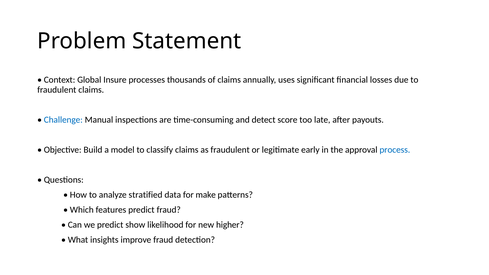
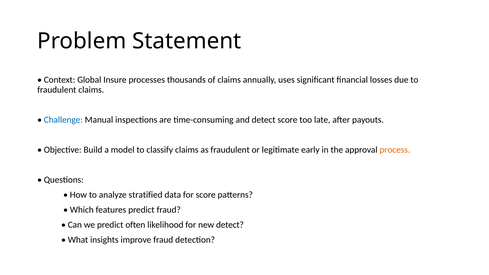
process colour: blue -> orange
for make: make -> score
show: show -> often
new higher: higher -> detect
